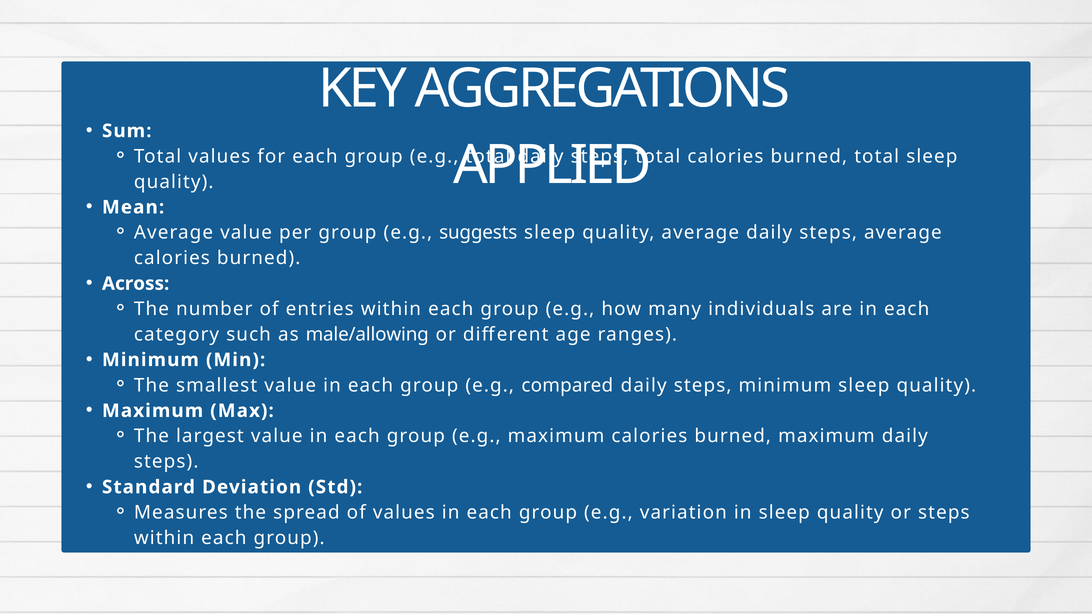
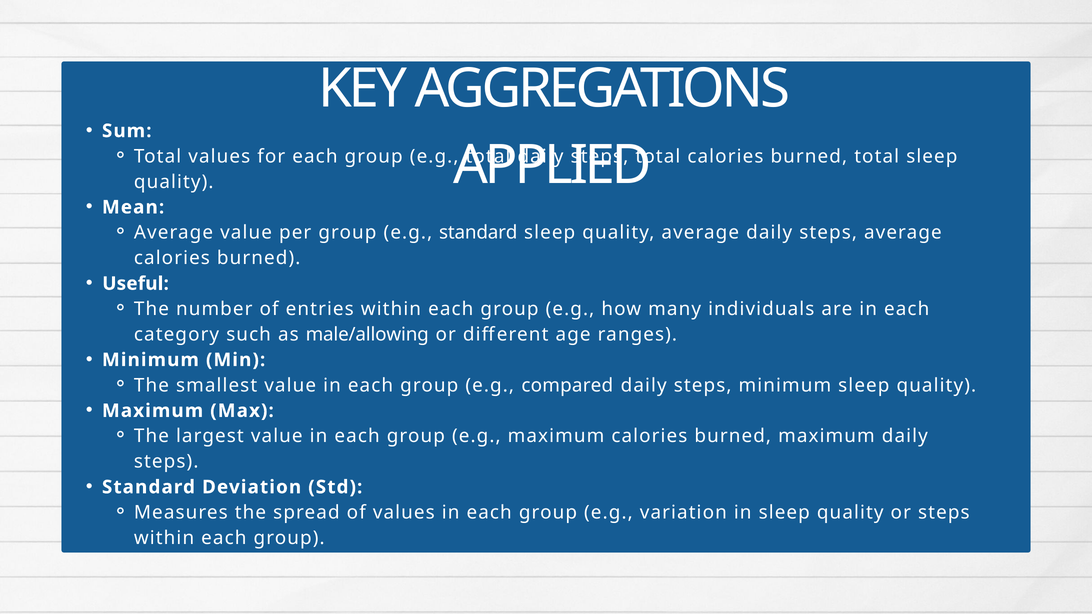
e.g suggests: suggests -> standard
Across: Across -> Useful
